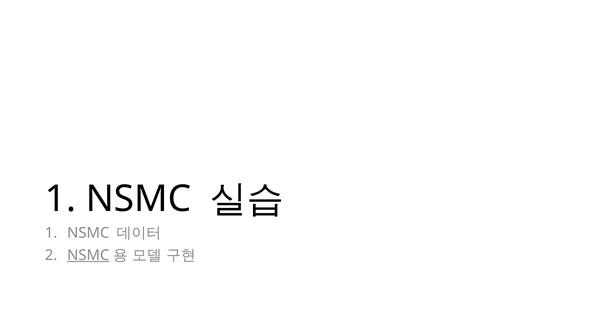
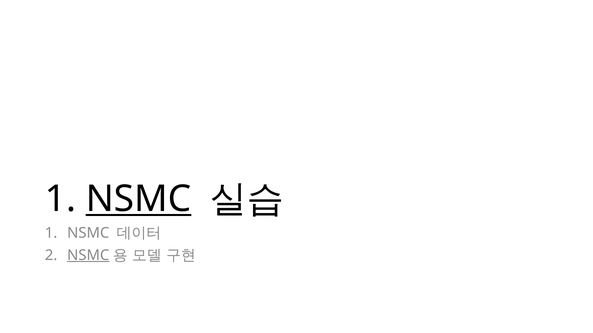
NSMC at (138, 199) underline: none -> present
